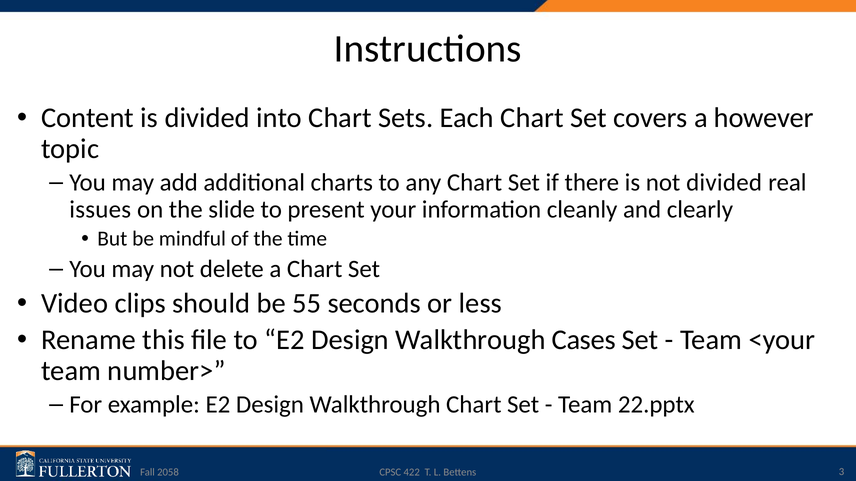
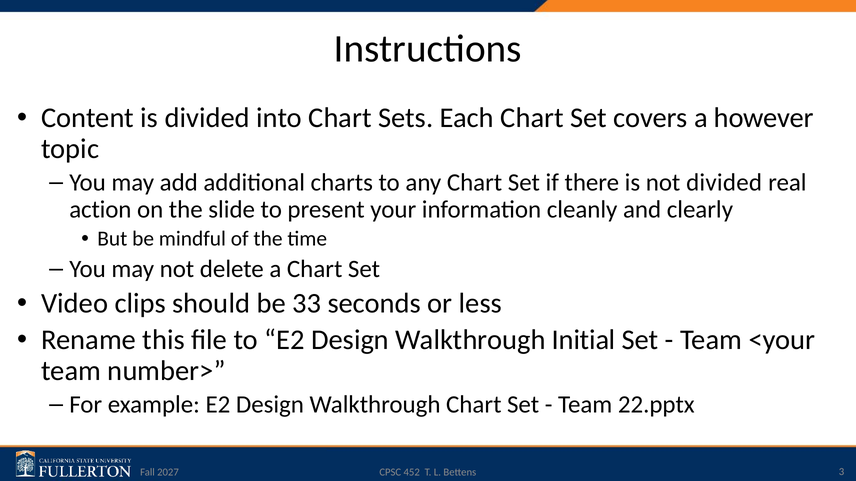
issues: issues -> action
55: 55 -> 33
Cases: Cases -> Initial
2058: 2058 -> 2027
422: 422 -> 452
